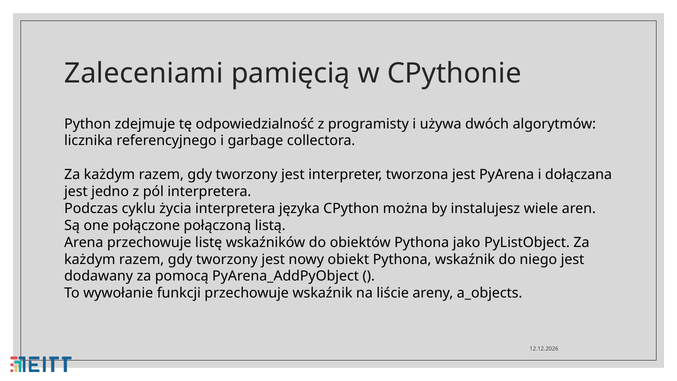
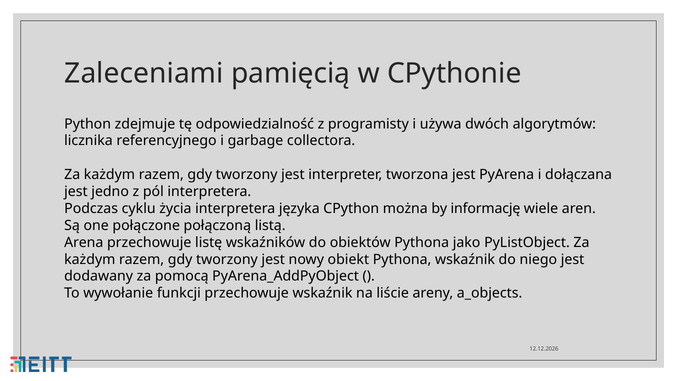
instalujesz: instalujesz -> informację
